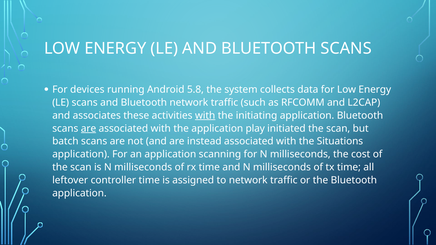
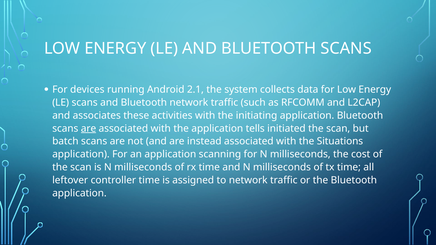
5.8: 5.8 -> 2.1
with at (205, 116) underline: present -> none
play: play -> tells
